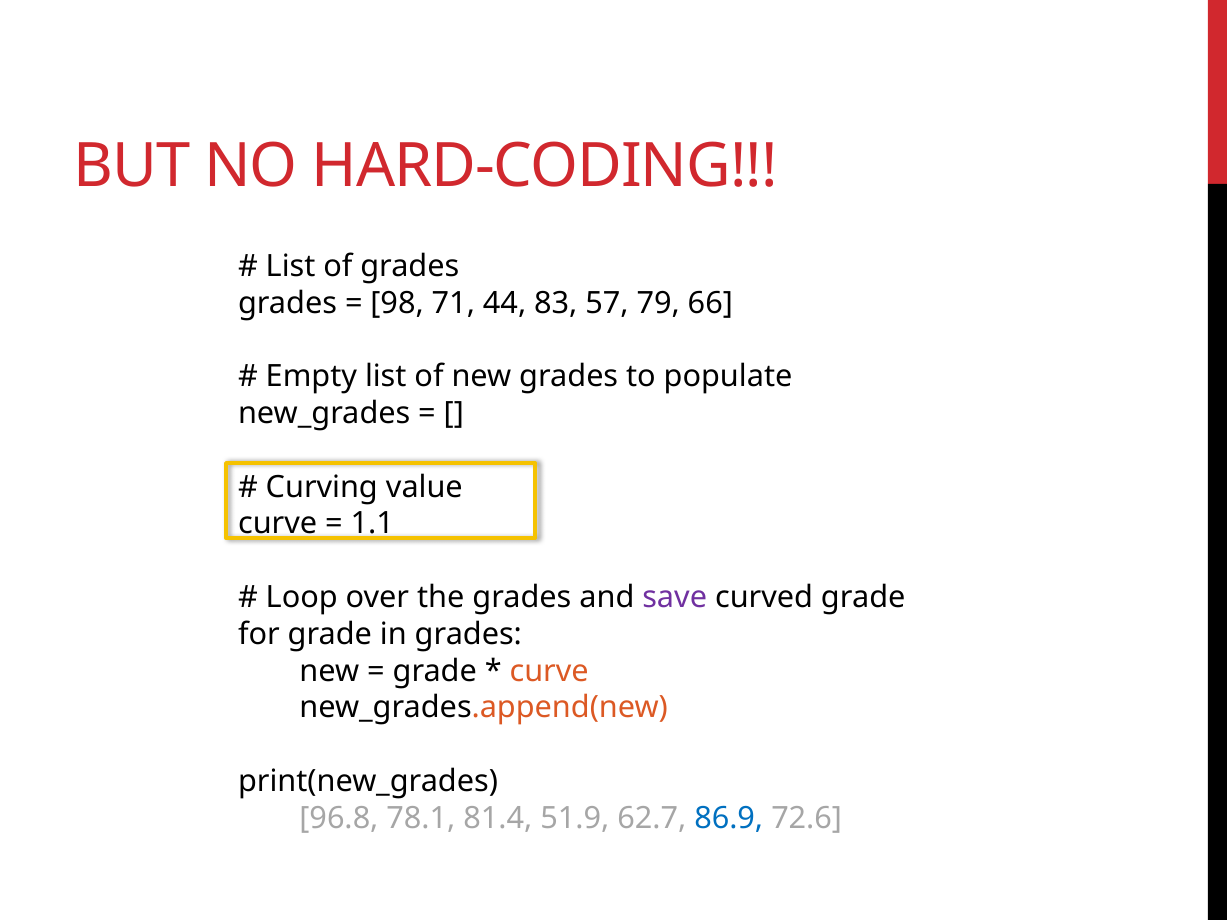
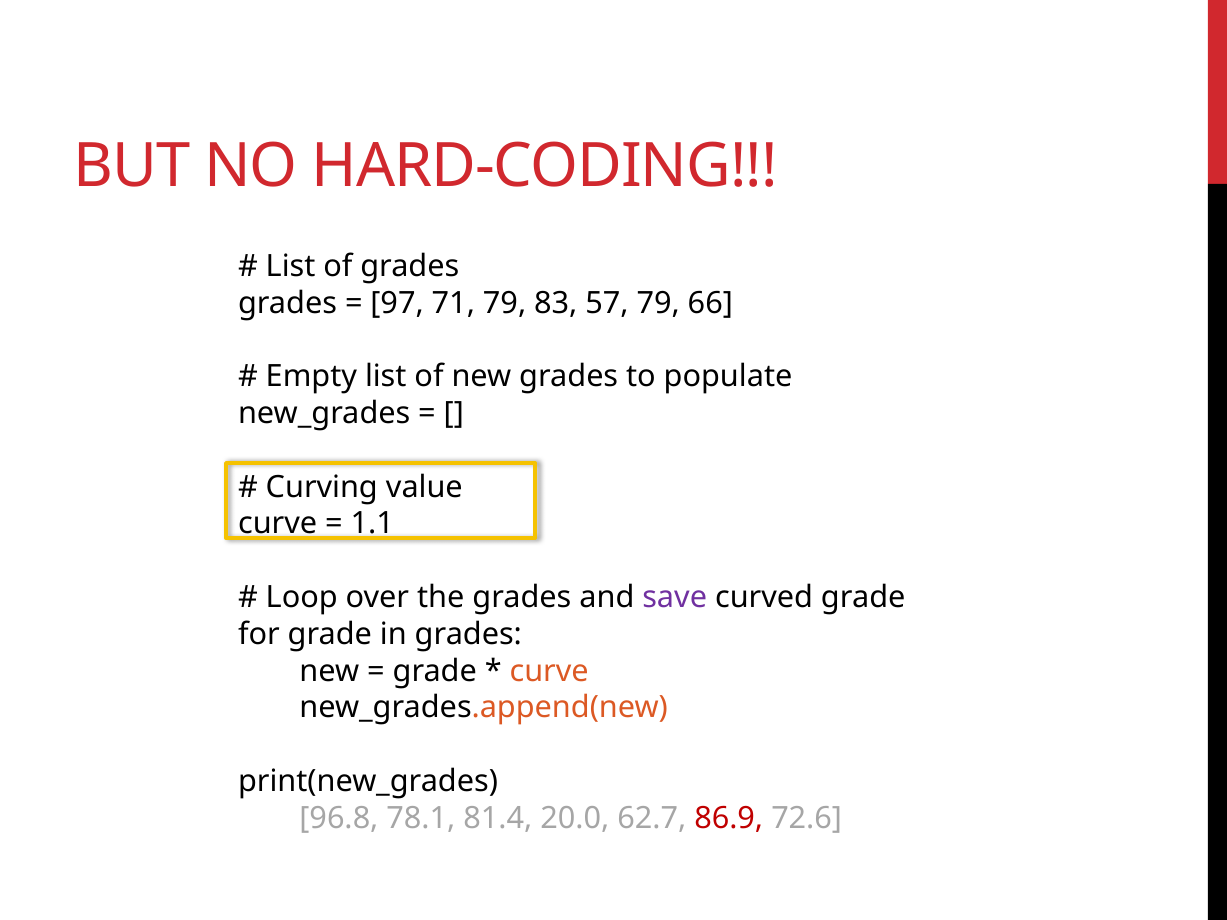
98: 98 -> 97
71 44: 44 -> 79
51.9: 51.9 -> 20.0
86.9 colour: blue -> red
